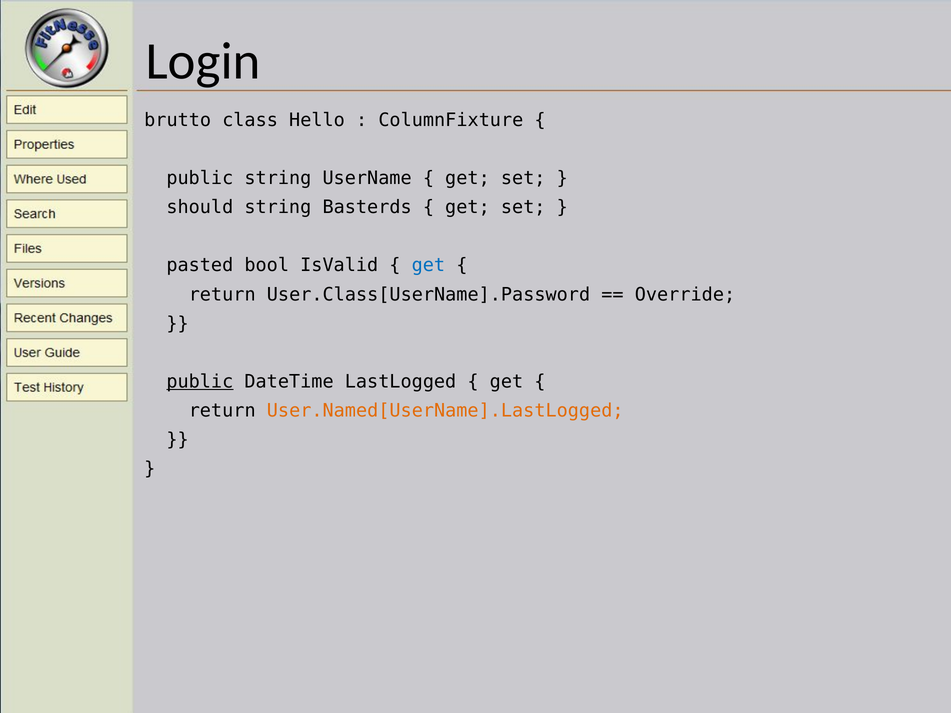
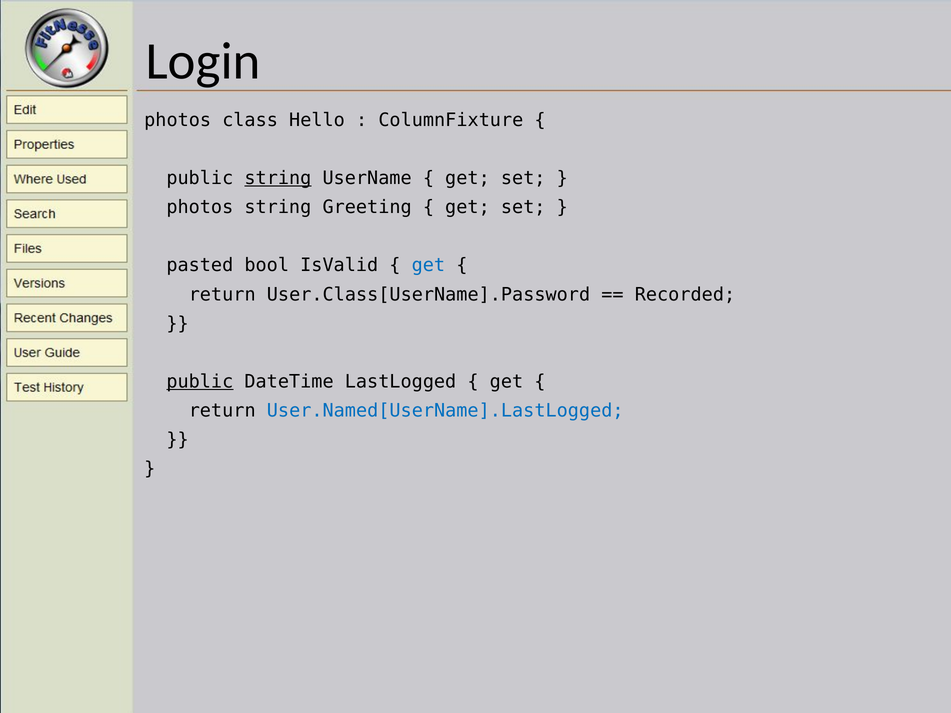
brutto at (178, 120): brutto -> photos
string at (278, 178) underline: none -> present
should at (200, 207): should -> photos
Basterds: Basterds -> Greeting
Override: Override -> Recorded
User.Named[UserName].LastLogged colour: orange -> blue
